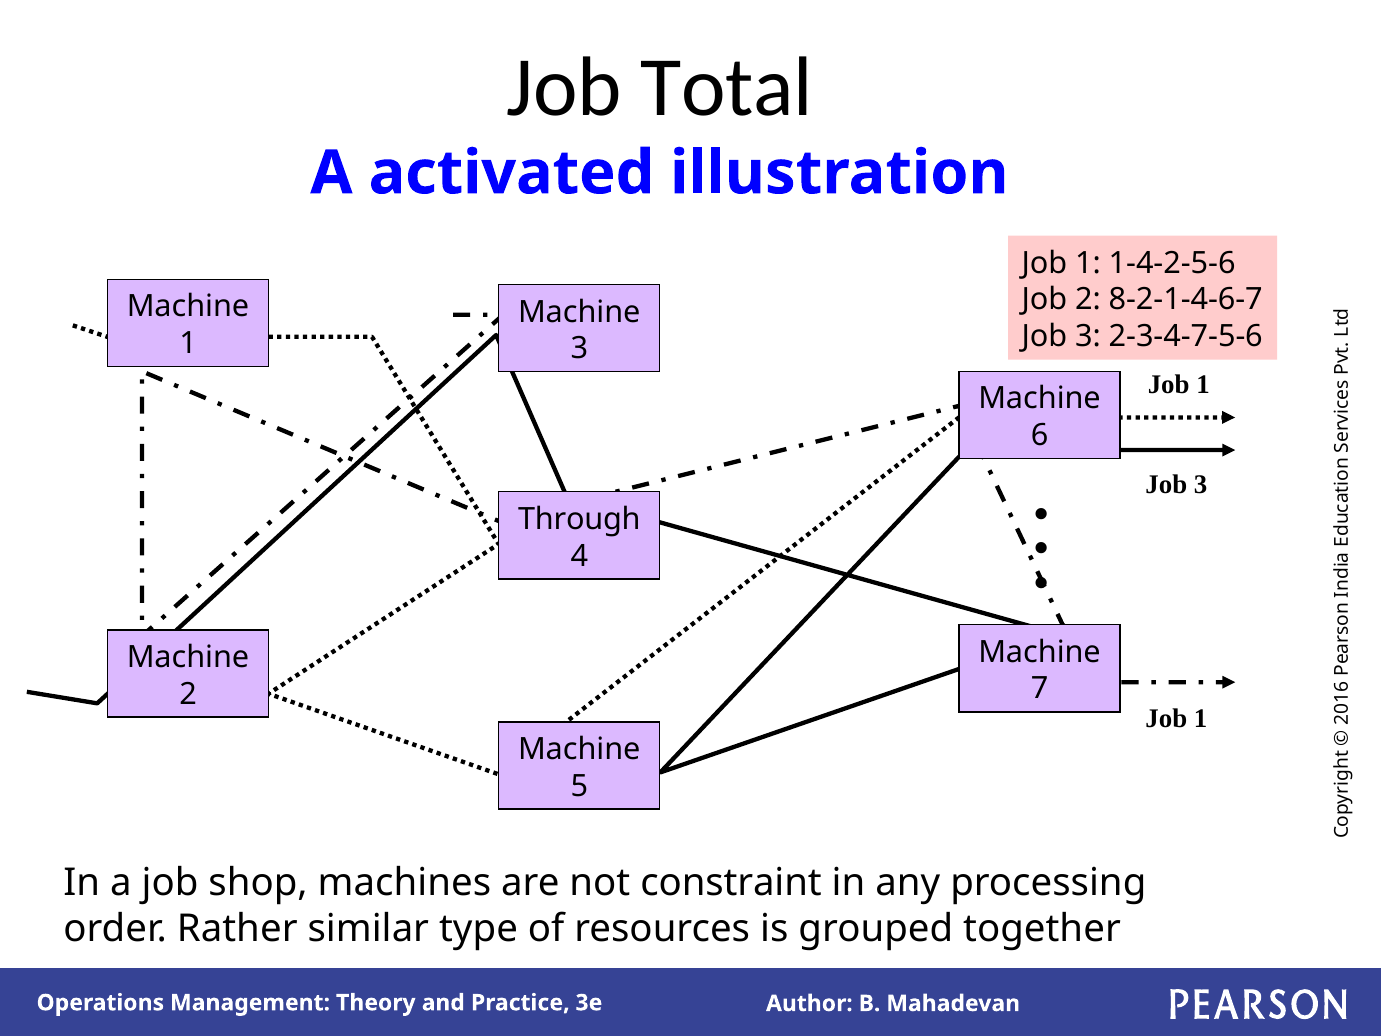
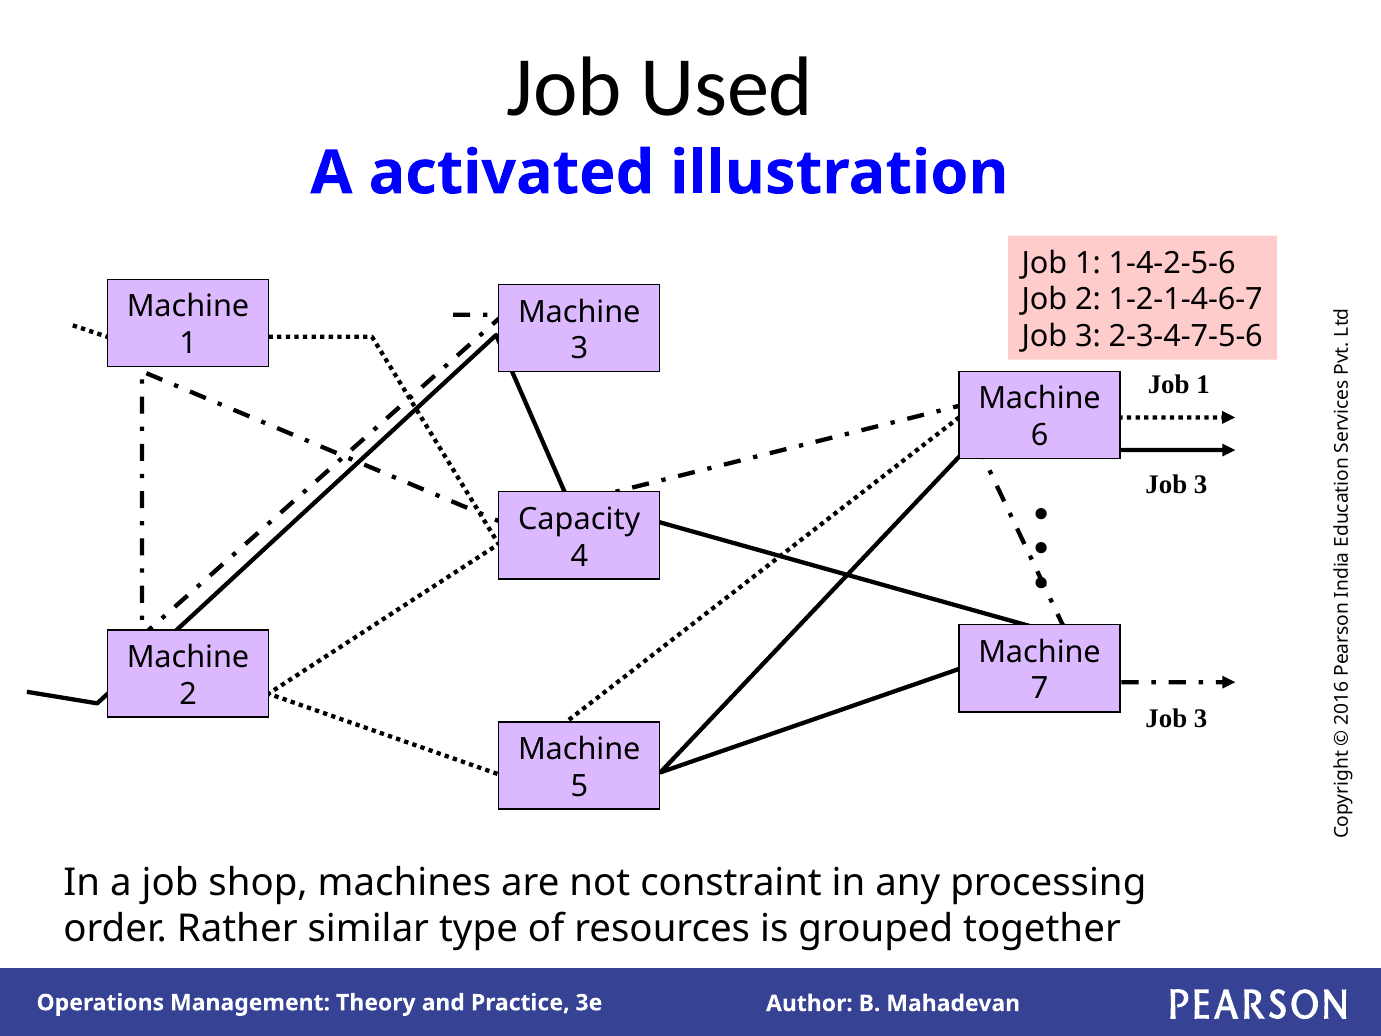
Total: Total -> Used
8-2-1-4-6-7: 8-2-1-4-6-7 -> 1-2-1-4-6-7
Through: Through -> Capacity
1 at (1201, 718): 1 -> 3
